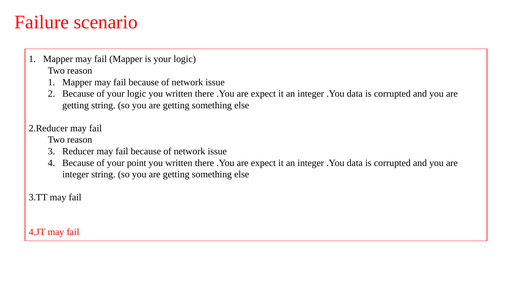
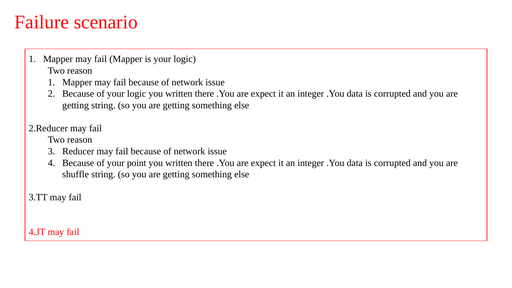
integer at (76, 174): integer -> shuffle
